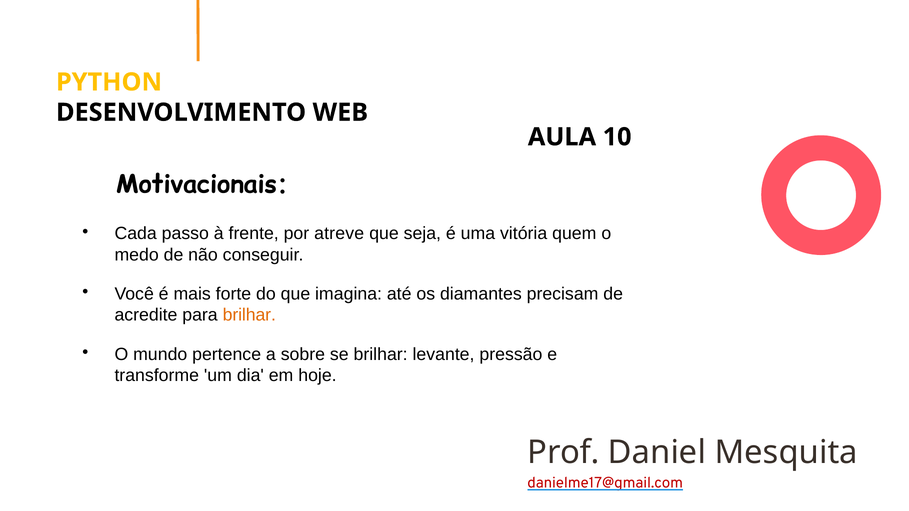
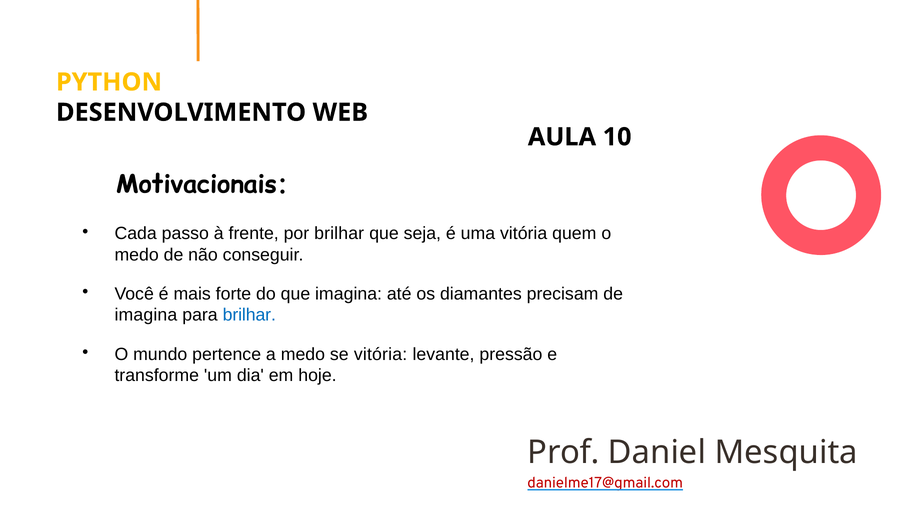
por atreve: atreve -> brilhar
acredite at (146, 315): acredite -> imagina
brilhar at (249, 315) colour: orange -> blue
a sobre: sobre -> medo
se brilhar: brilhar -> vitória
